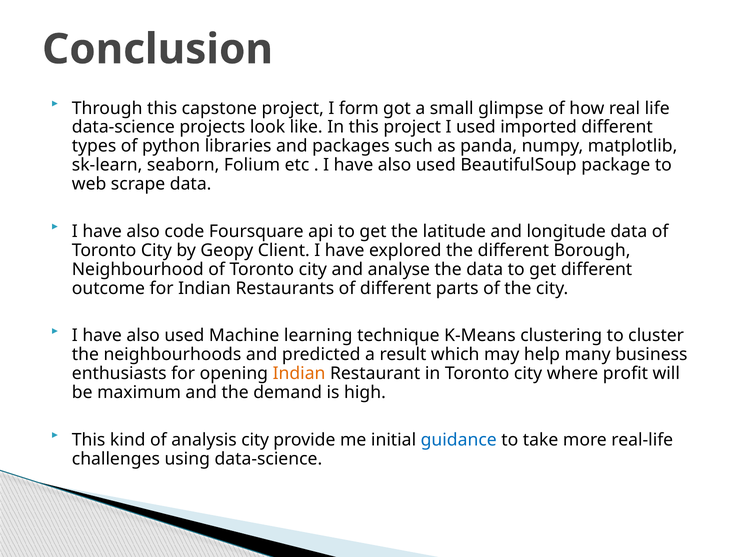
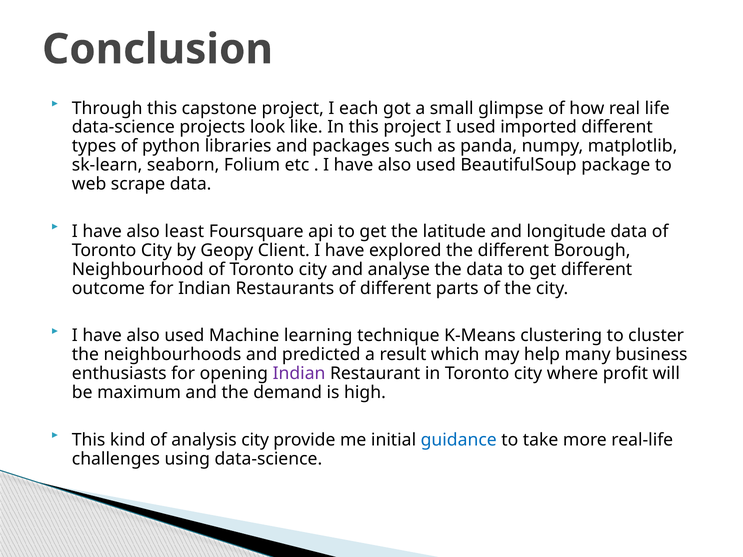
form: form -> each
code: code -> least
Indian at (299, 374) colour: orange -> purple
